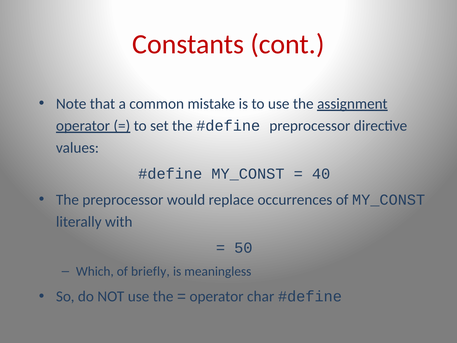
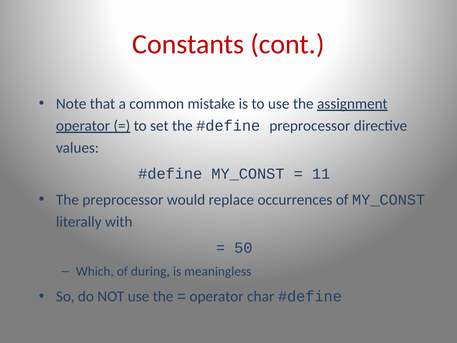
40: 40 -> 11
briefly: briefly -> during
